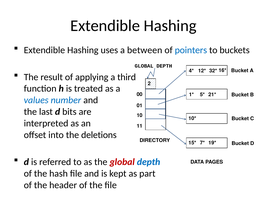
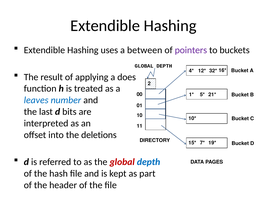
pointers colour: blue -> purple
third: third -> does
values: values -> leaves
